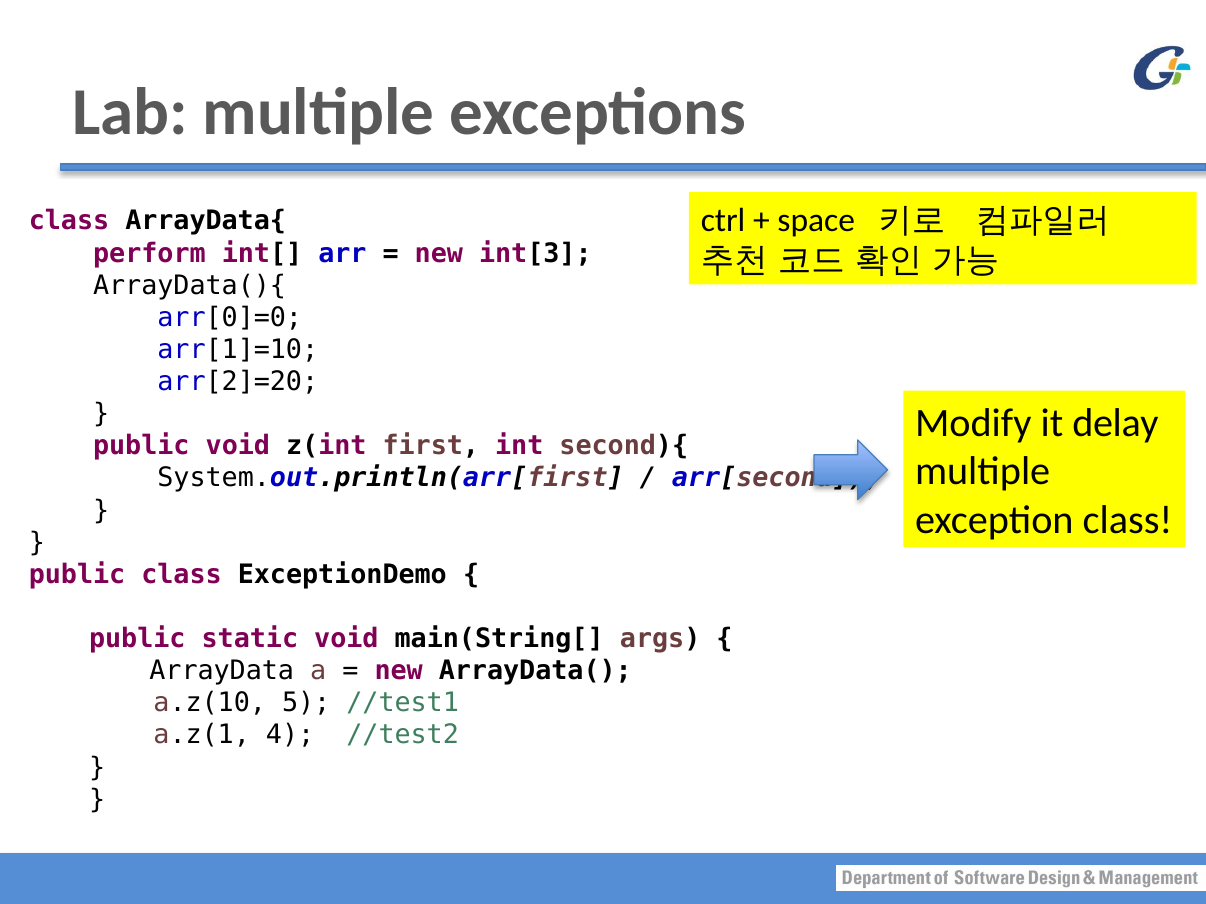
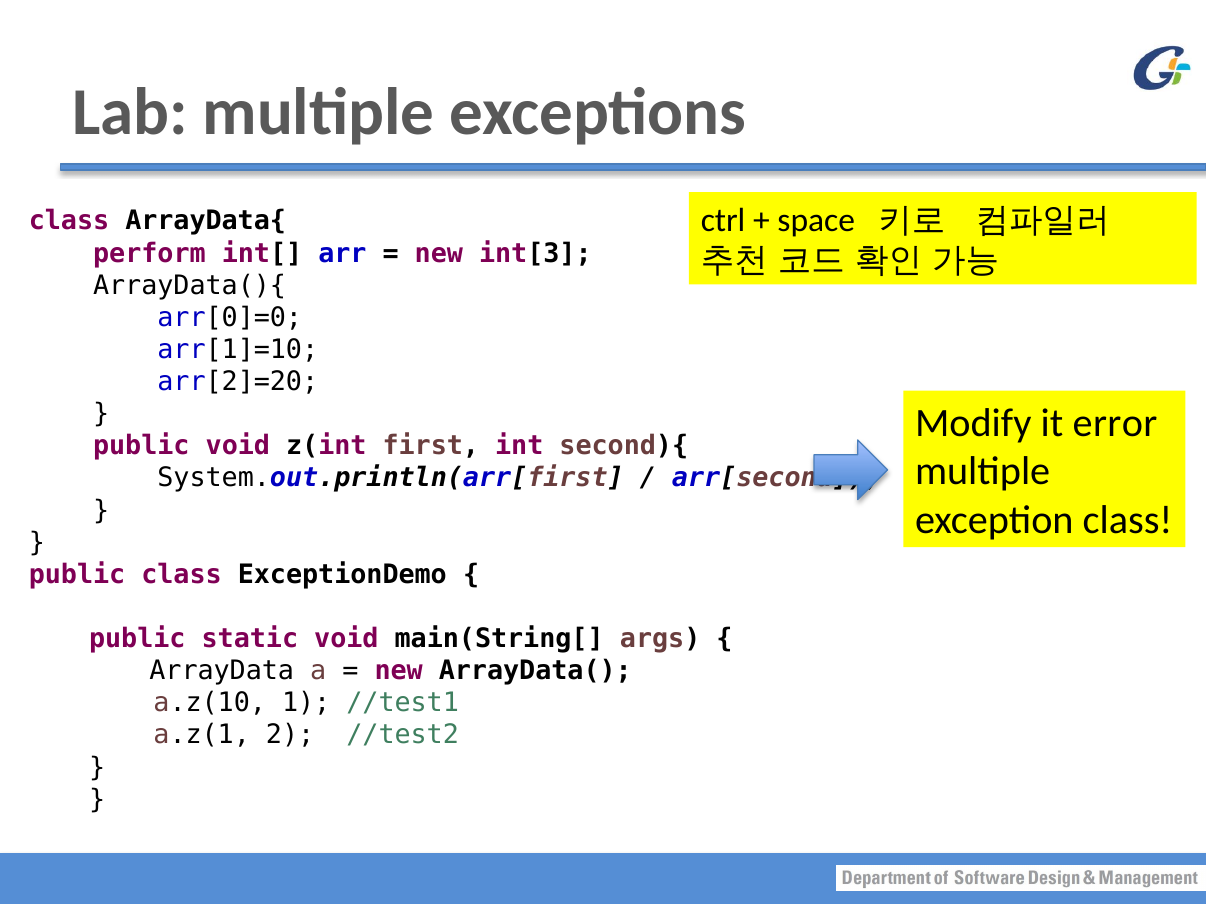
delay: delay -> error
5: 5 -> 1
4: 4 -> 2
